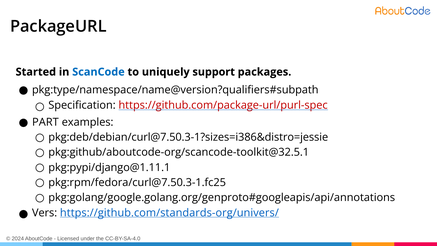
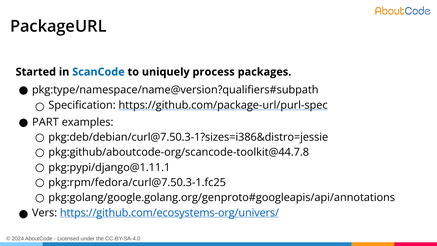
support: support -> process
https://github.com/package-url/purl-spec colour: red -> black
pkg:github/aboutcode-org/scancode-toolkit@32.5.1: pkg:github/aboutcode-org/scancode-toolkit@32.5.1 -> pkg:github/aboutcode-org/scancode-toolkit@44.7.8
https://github.com/standards-org/univers/: https://github.com/standards-org/univers/ -> https://github.com/ecosystems-org/univers/
